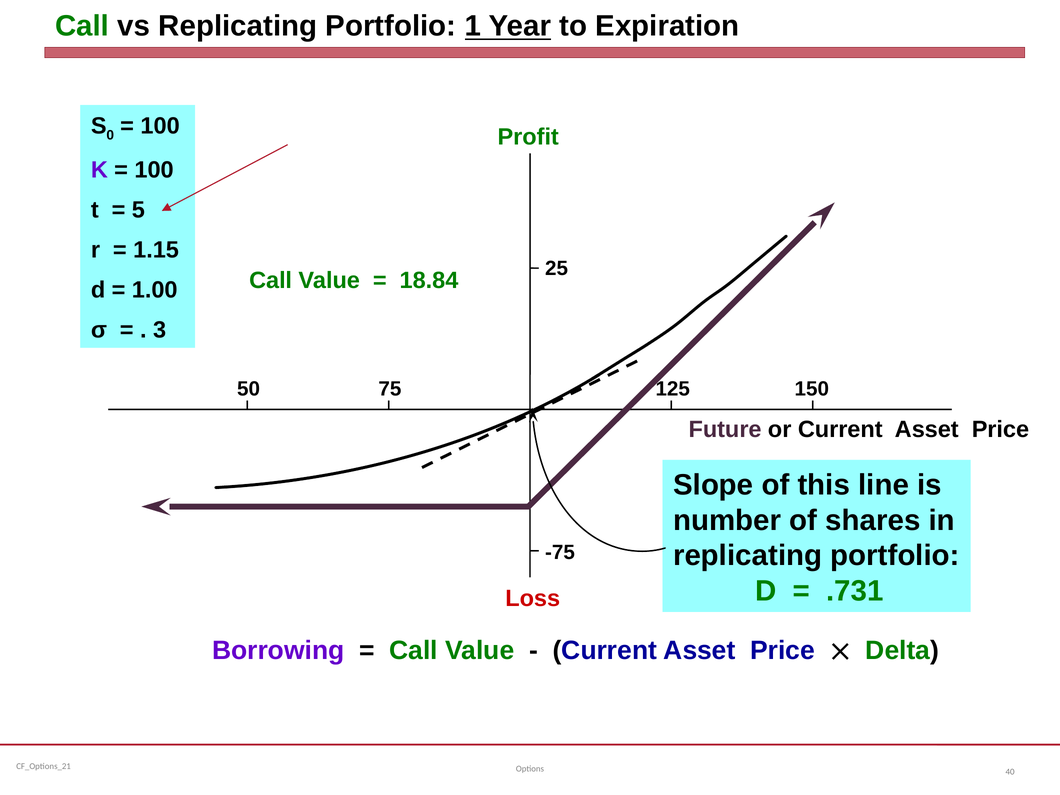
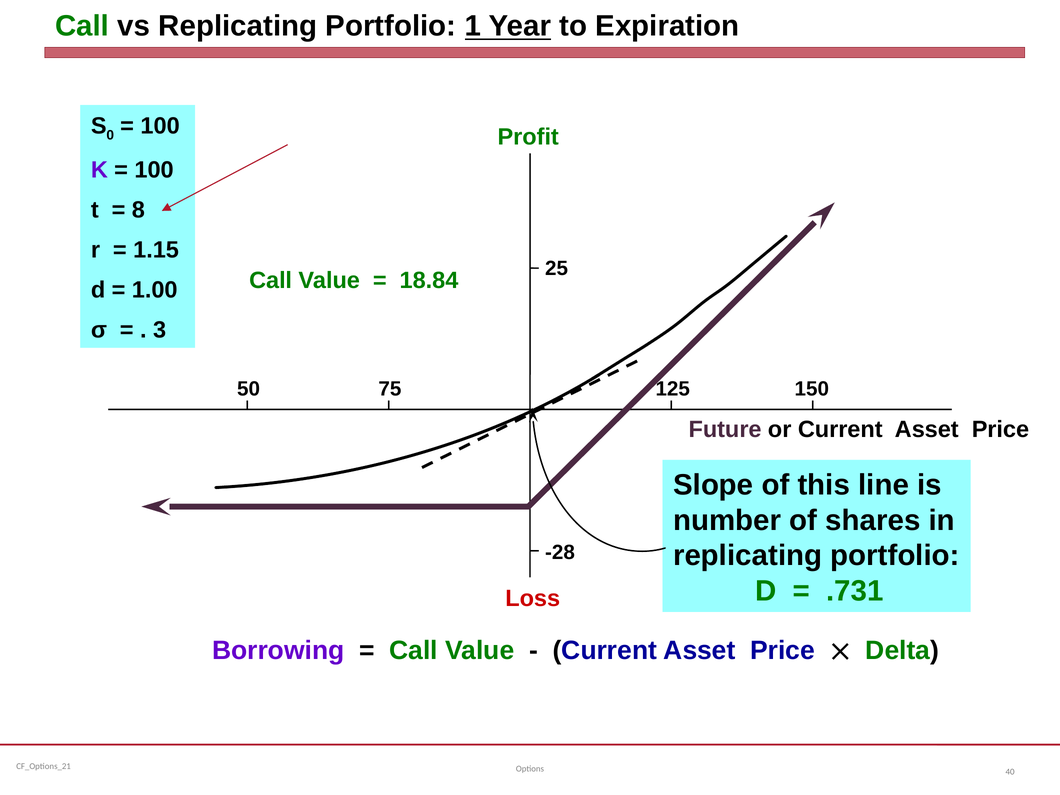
5: 5 -> 8
-75: -75 -> -28
